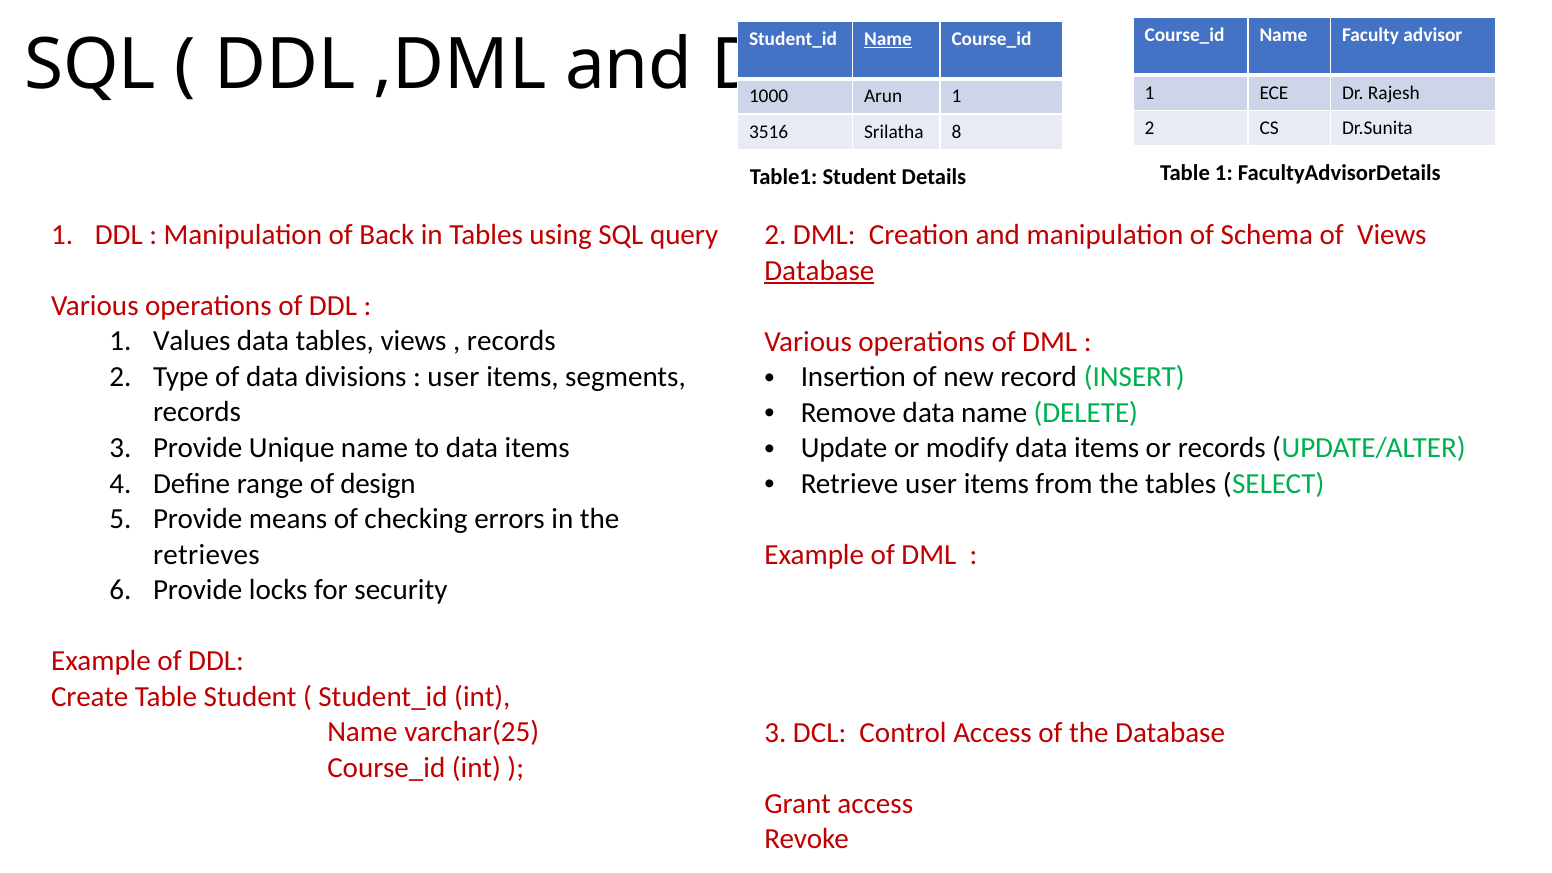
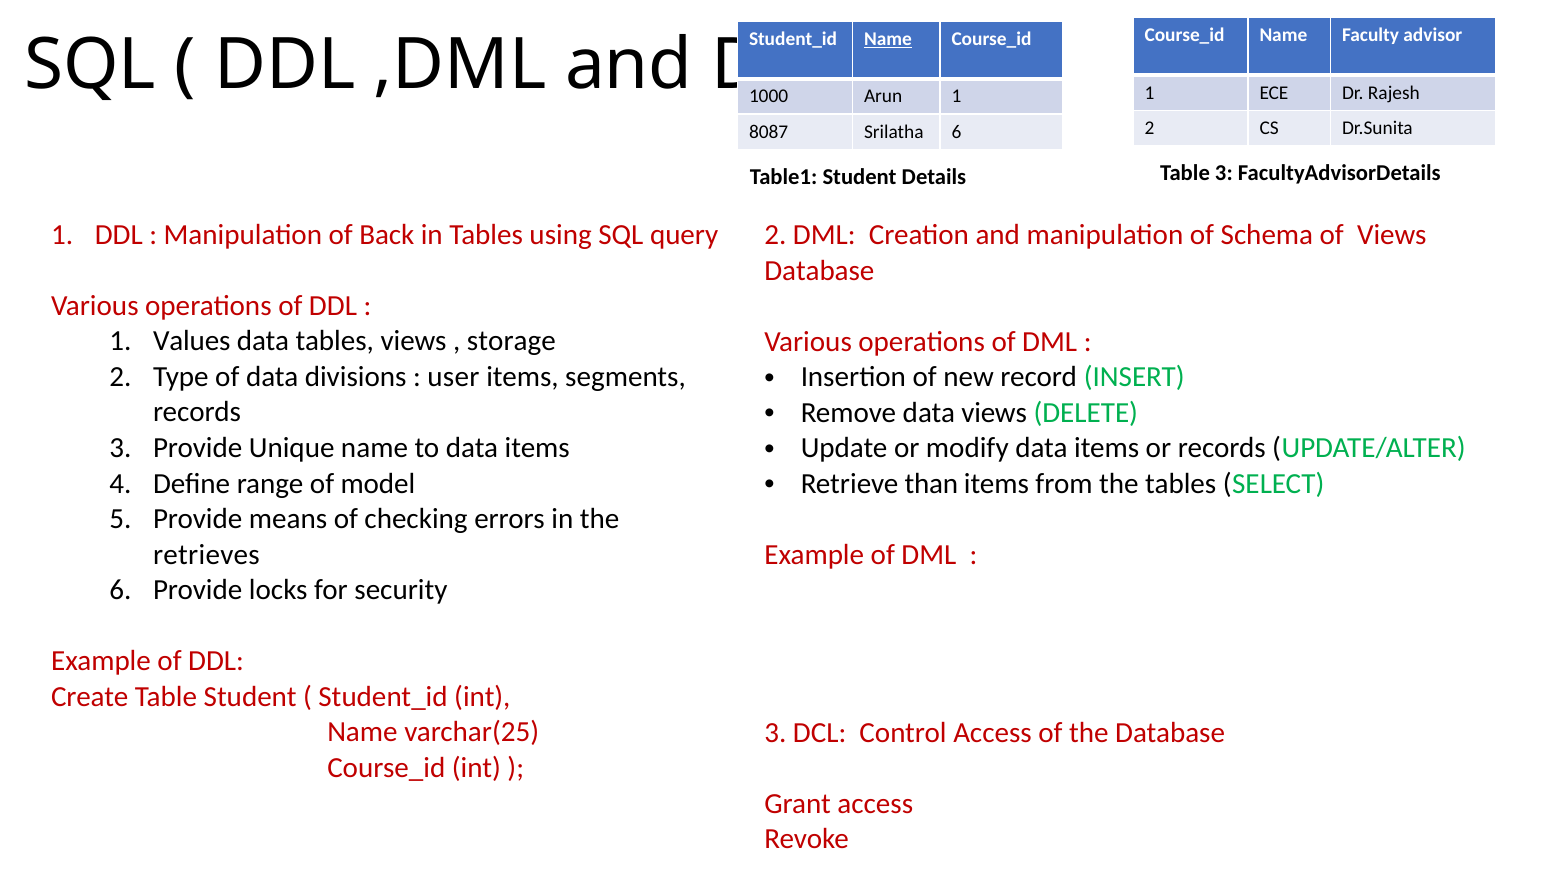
3516: 3516 -> 8087
Srilatha 8: 8 -> 6
Table 1: 1 -> 3
Database at (819, 271) underline: present -> none
records at (511, 341): records -> storage
data name: name -> views
Retrieve user: user -> than
design: design -> model
